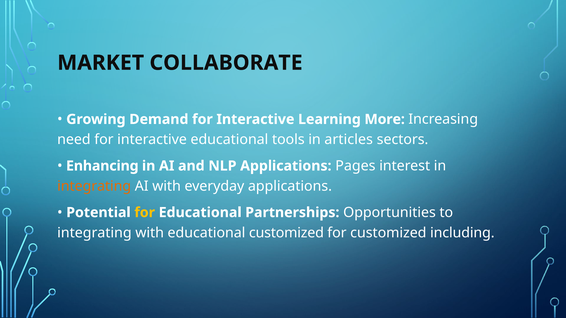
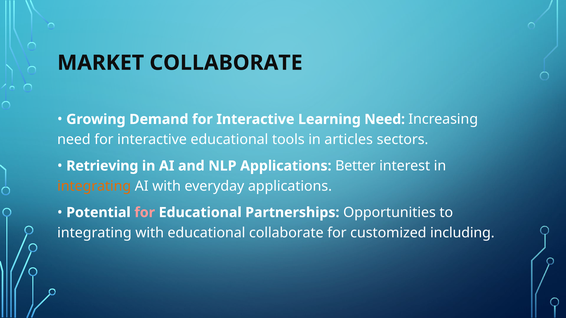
Learning More: More -> Need
Enhancing: Enhancing -> Retrieving
Pages: Pages -> Better
for at (145, 213) colour: yellow -> pink
educational customized: customized -> collaborate
